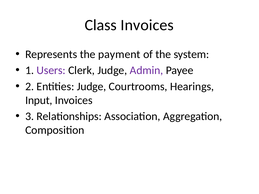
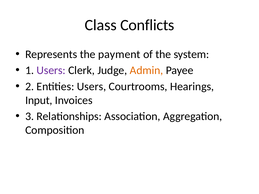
Class Invoices: Invoices -> Conflicts
Admin colour: purple -> orange
Entities Judge: Judge -> Users
